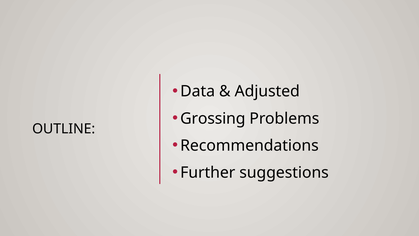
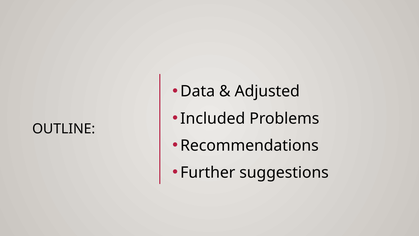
Grossing: Grossing -> Included
